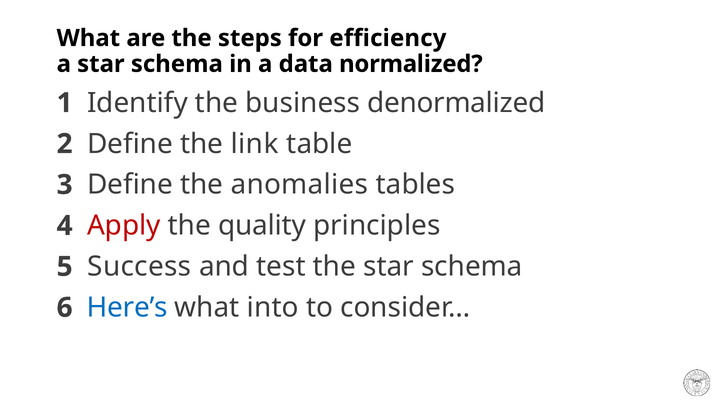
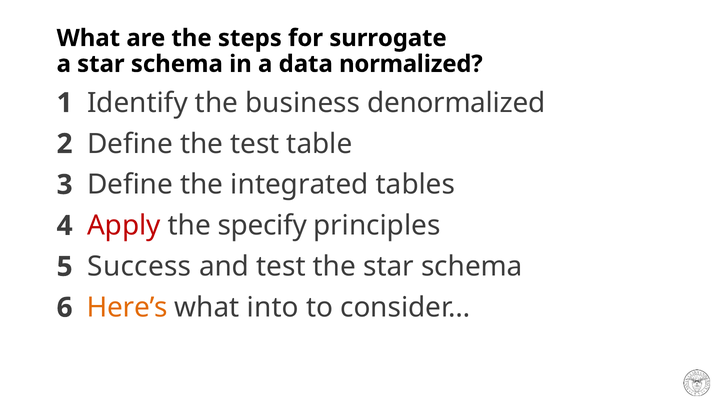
efficiency: efficiency -> surrogate
the link: link -> test
anomalies: anomalies -> integrated
quality: quality -> specify
Here’s colour: blue -> orange
